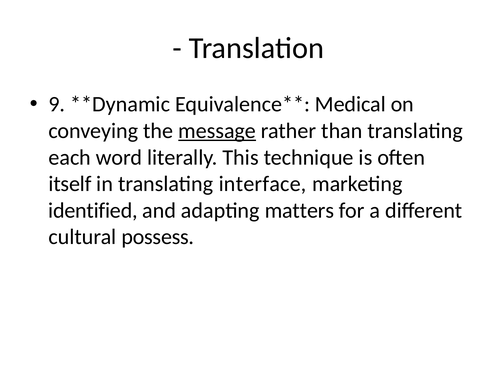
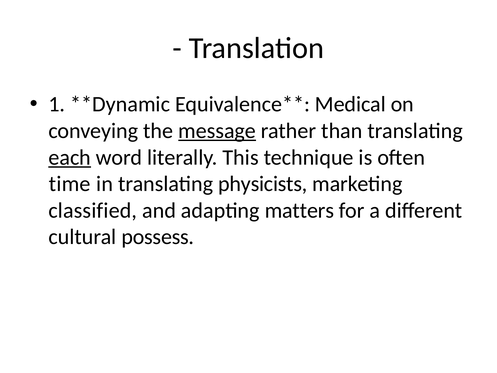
9: 9 -> 1
each underline: none -> present
itself: itself -> time
interface: interface -> physicists
identified: identified -> classified
